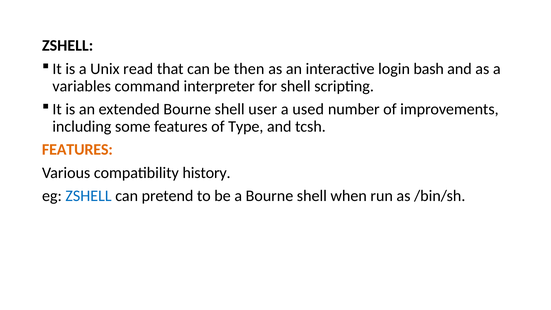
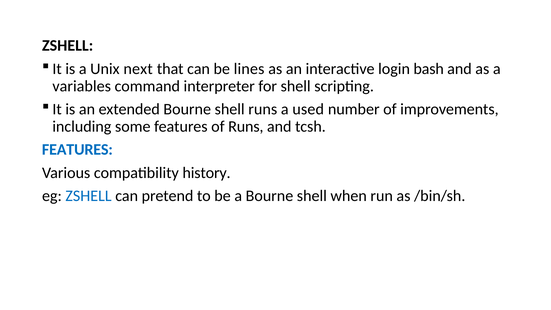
read: read -> next
then: then -> lines
shell user: user -> runs
of Type: Type -> Runs
FEATURES at (77, 150) colour: orange -> blue
